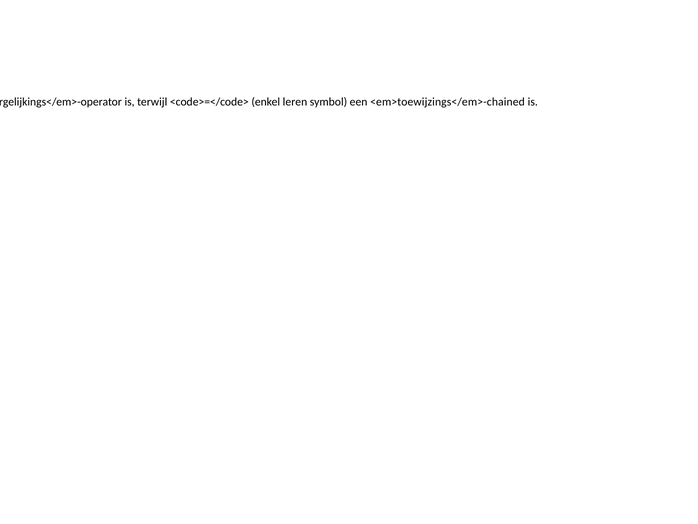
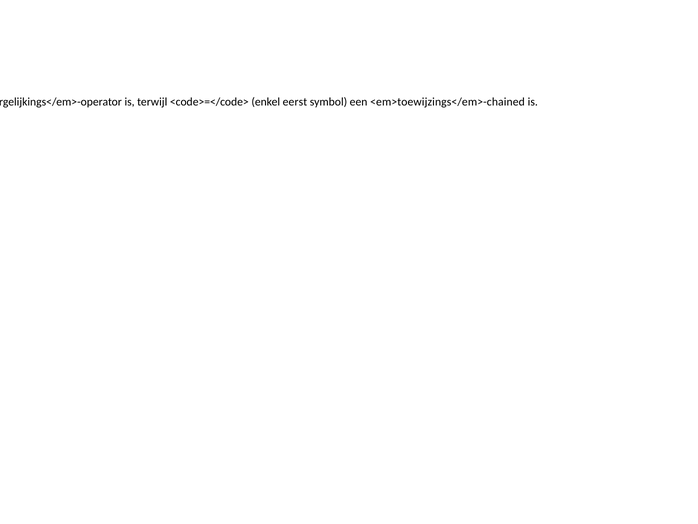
leren: leren -> eerst
